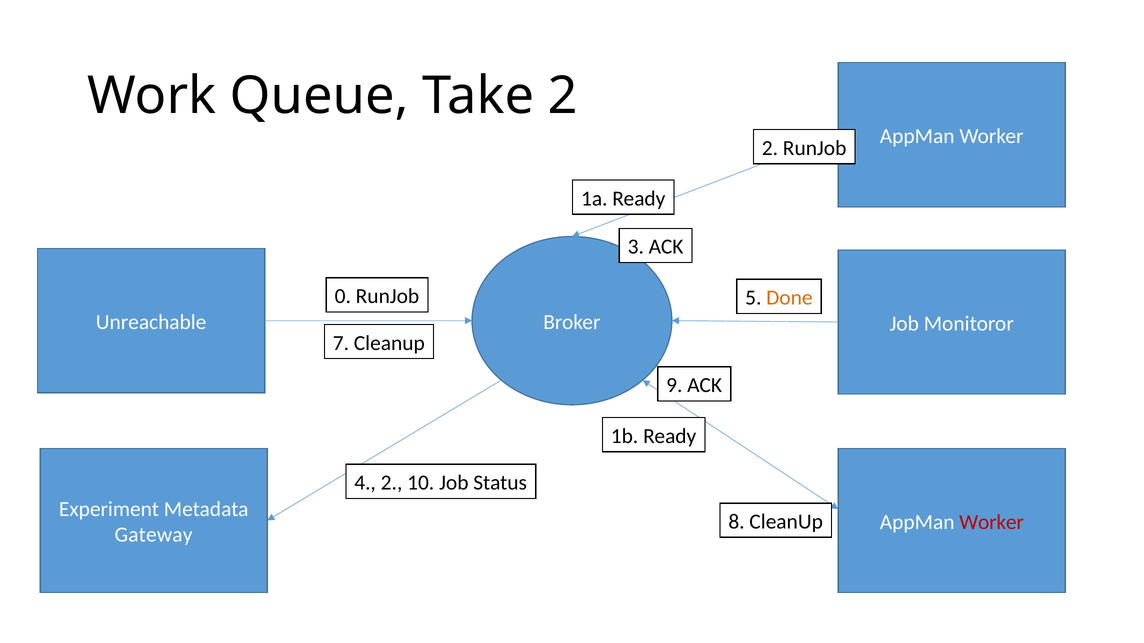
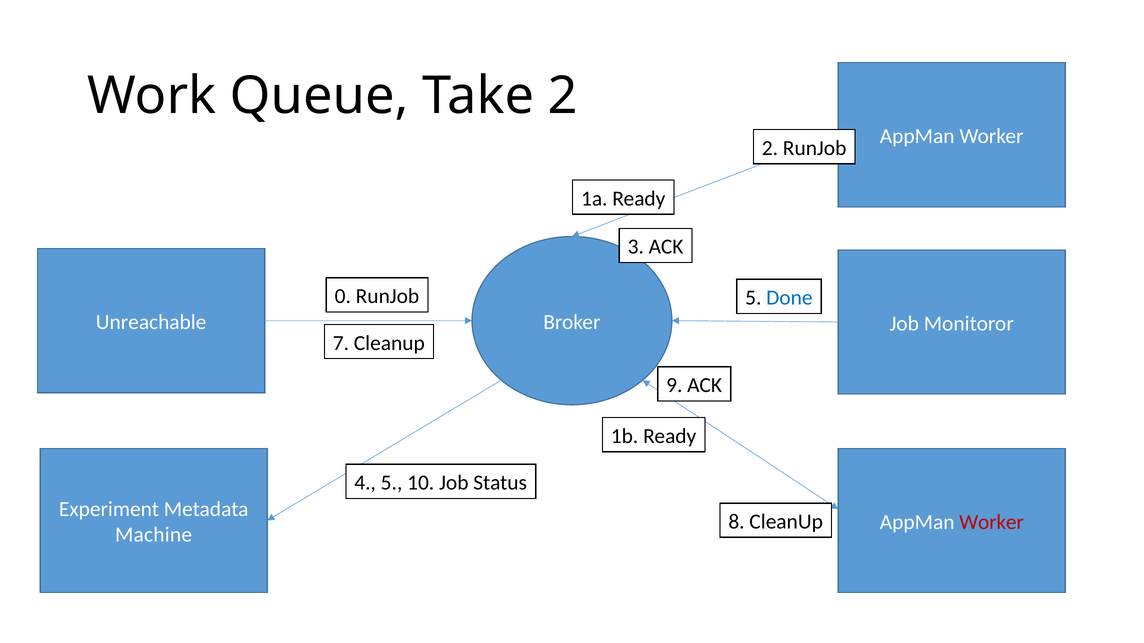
Done colour: orange -> blue
4 2: 2 -> 5
Gateway: Gateway -> Machine
